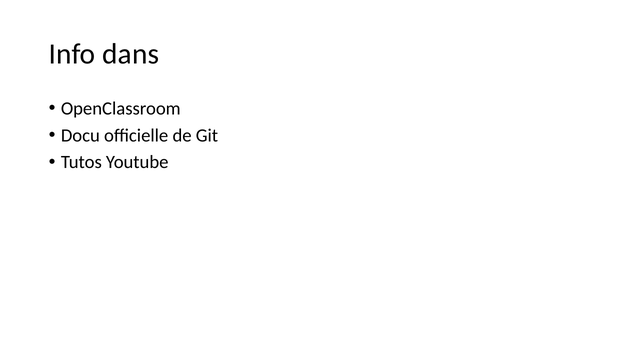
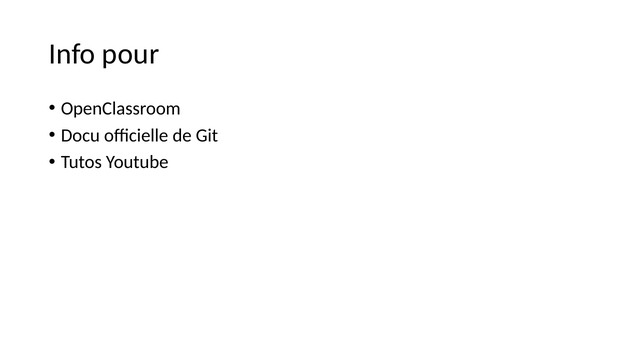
dans: dans -> pour
